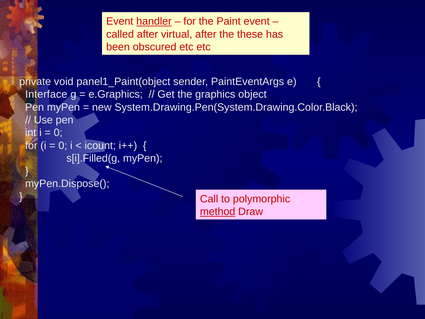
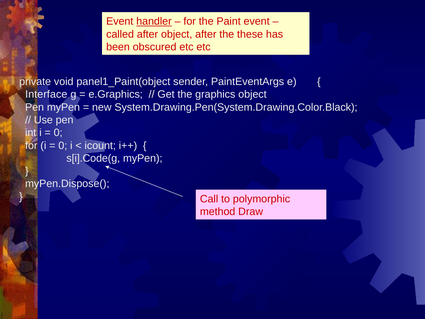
after virtual: virtual -> object
s[i].Filled(g: s[i].Filled(g -> s[i].Code(g
method underline: present -> none
